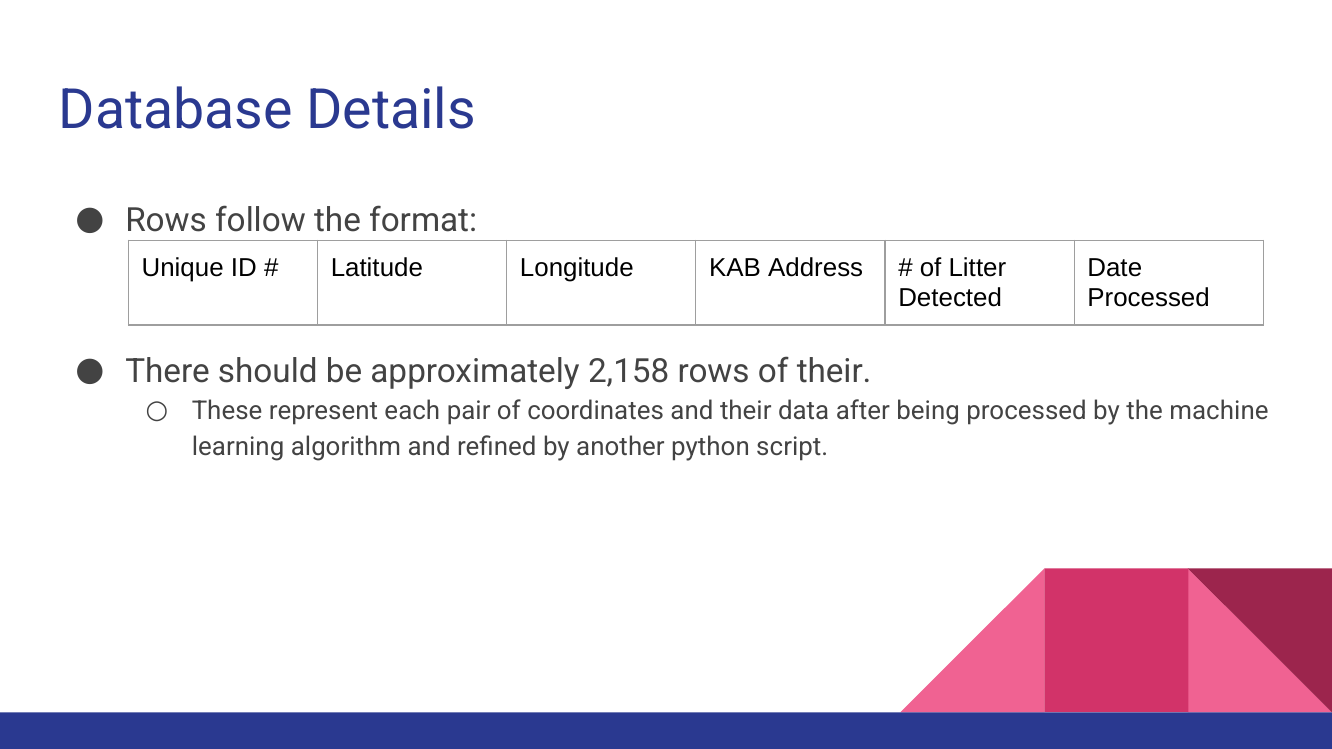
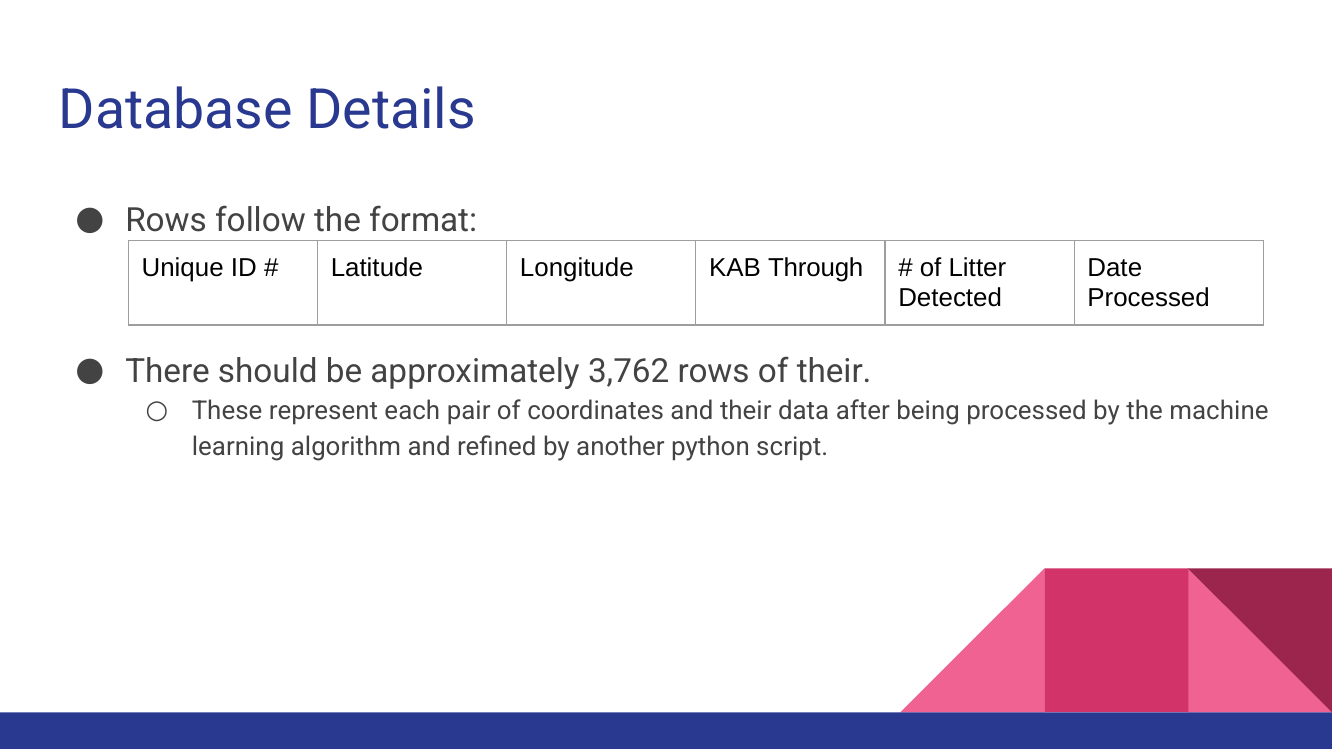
Address: Address -> Through
2,158: 2,158 -> 3,762
